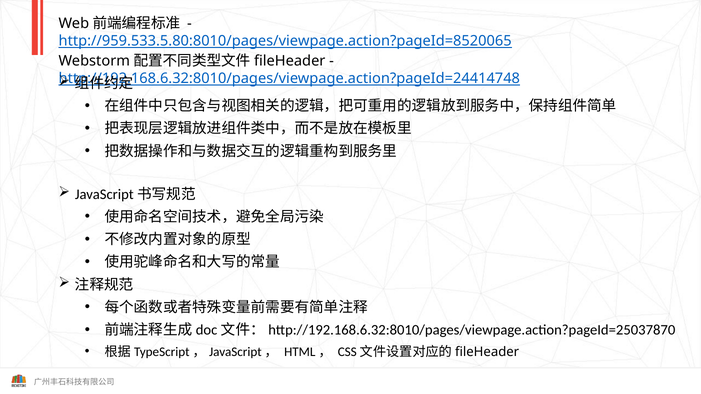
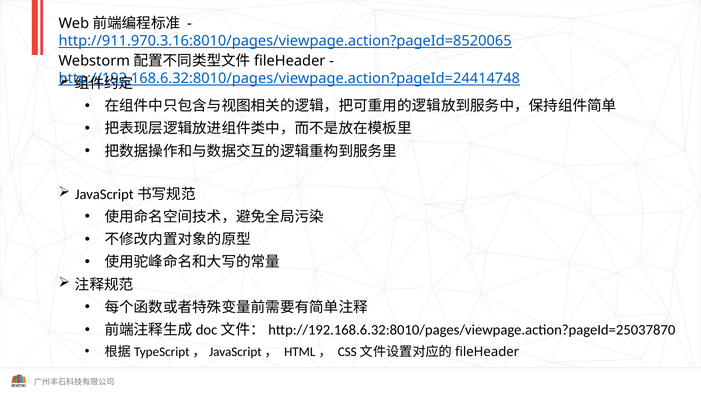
http://959.533.5.80:8010/pages/viewpage.action?pageId=8520065: http://959.533.5.80:8010/pages/viewpage.action?pageId=8520065 -> http://911.970.3.16:8010/pages/viewpage.action?pageId=8520065
